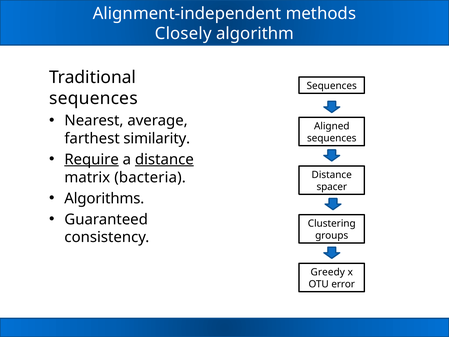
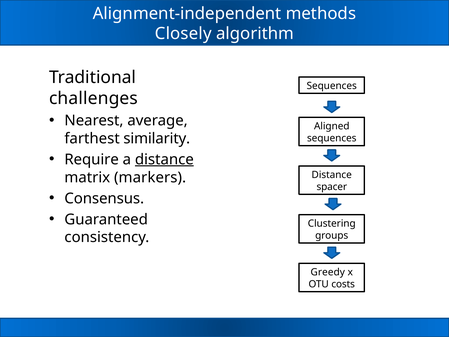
sequences at (94, 98): sequences -> challenges
Require underline: present -> none
bacteria: bacteria -> markers
Algorithms: Algorithms -> Consensus
error: error -> costs
